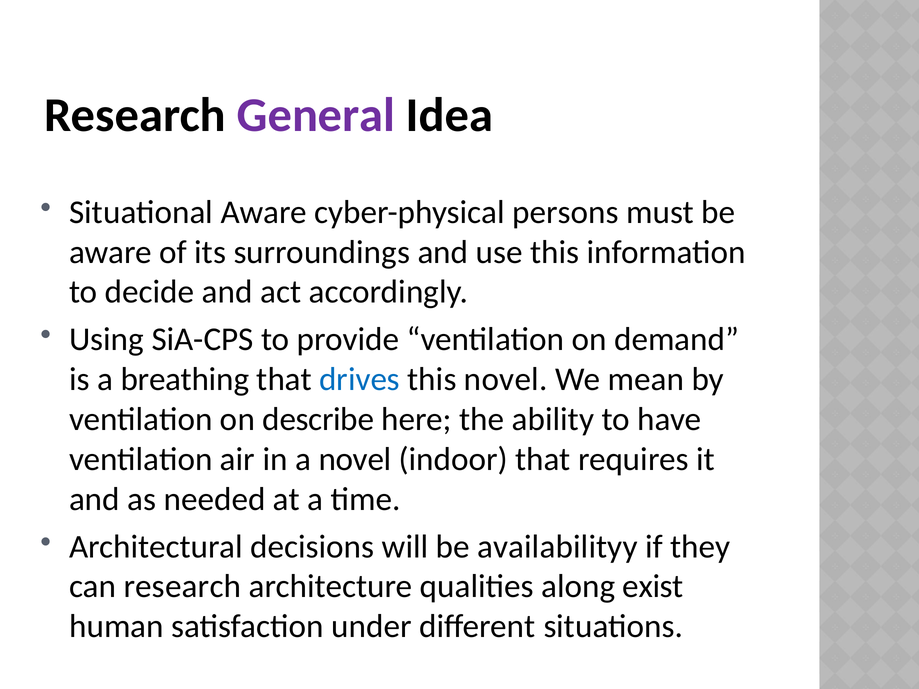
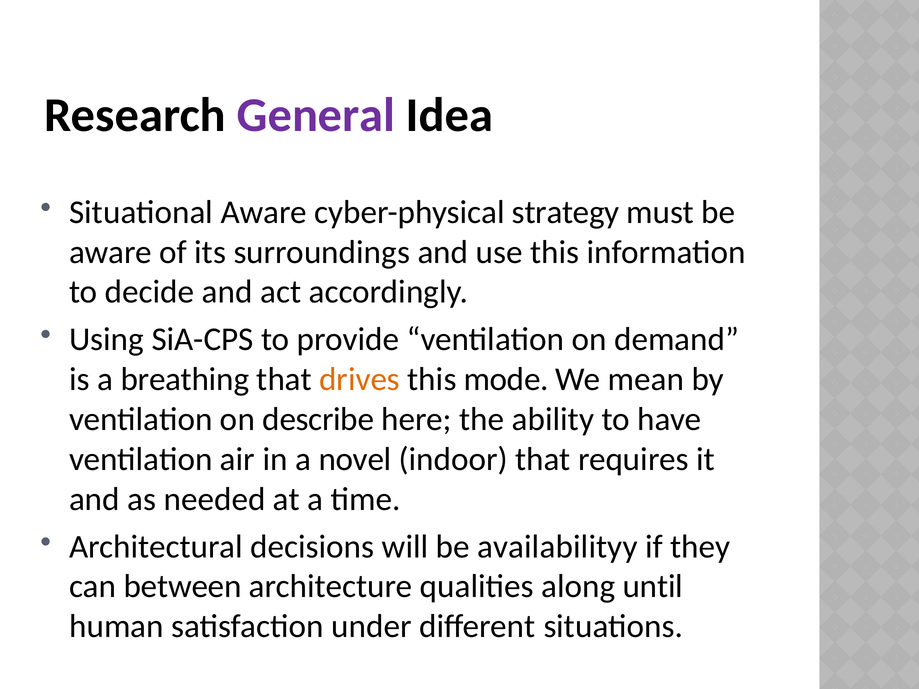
persons: persons -> strategy
drives colour: blue -> orange
this novel: novel -> mode
can research: research -> between
exist: exist -> until
